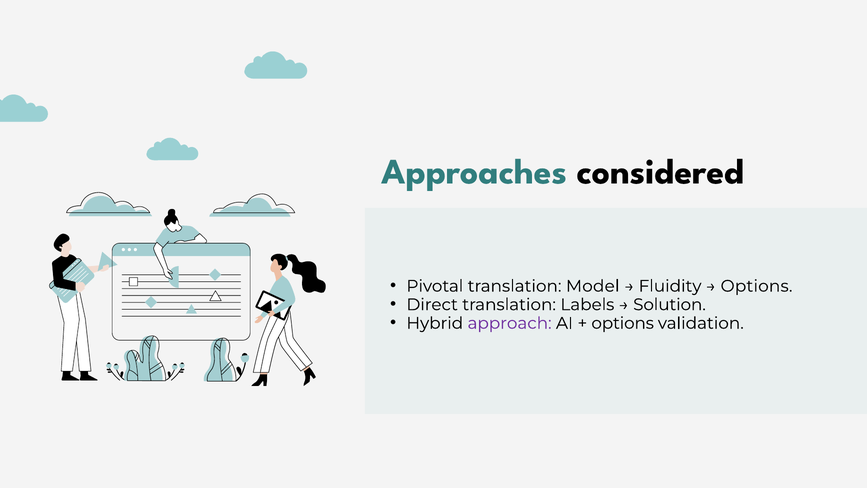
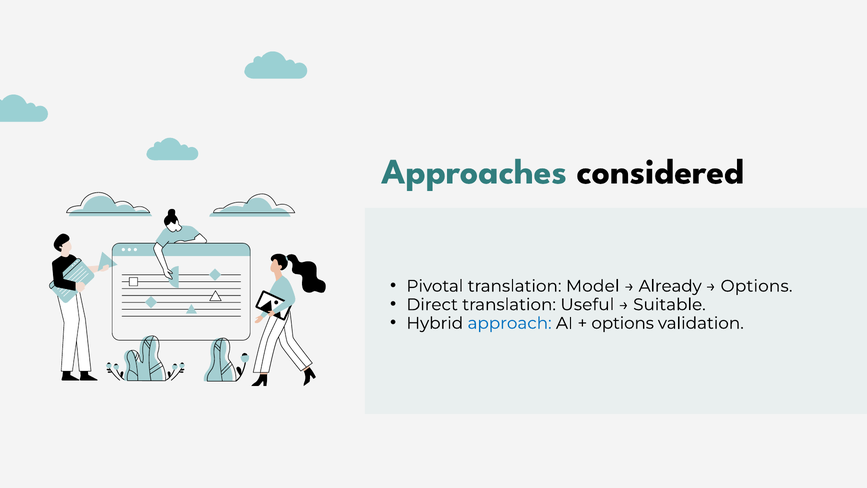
Fluidity: Fluidity -> Already
Labels: Labels -> Useful
Solution: Solution -> Suitable
approach colour: purple -> blue
